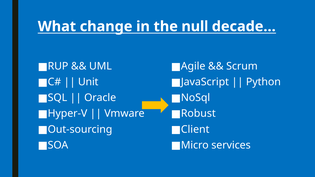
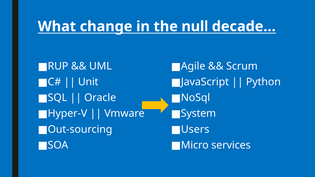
Robust: Robust -> System
Client: Client -> Users
